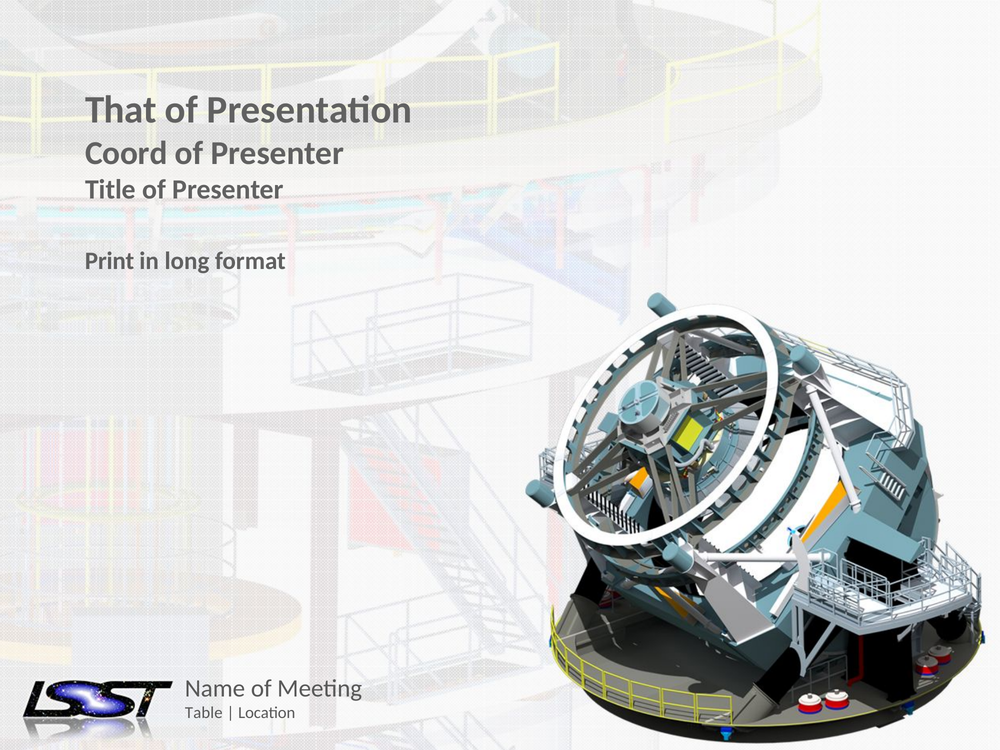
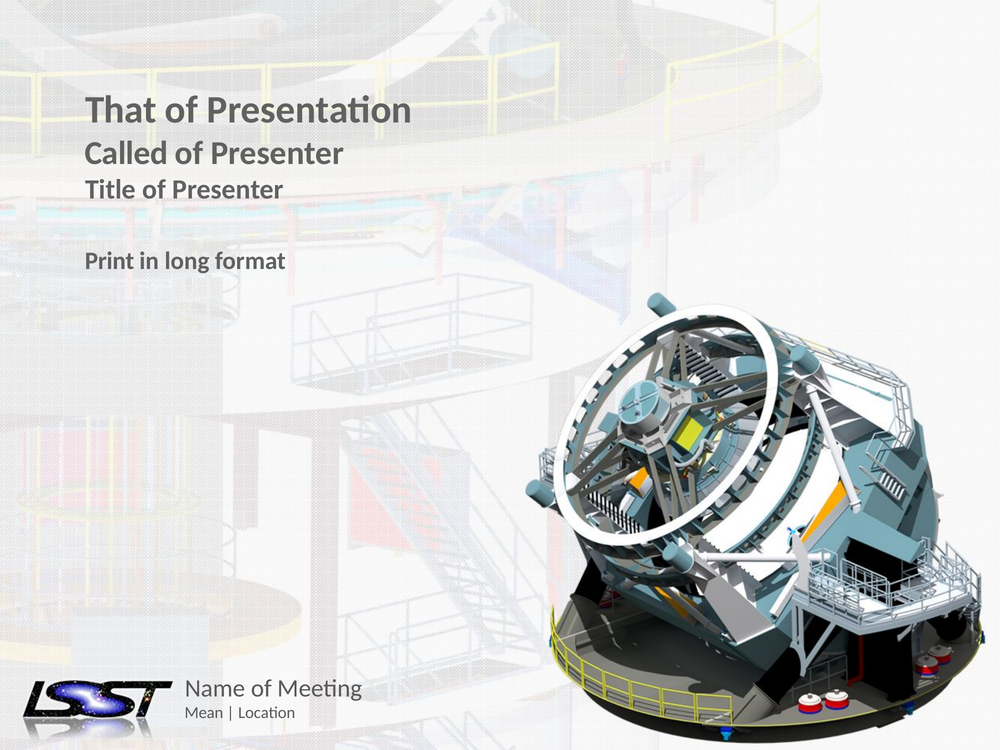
Coord: Coord -> Called
Table: Table -> Mean
